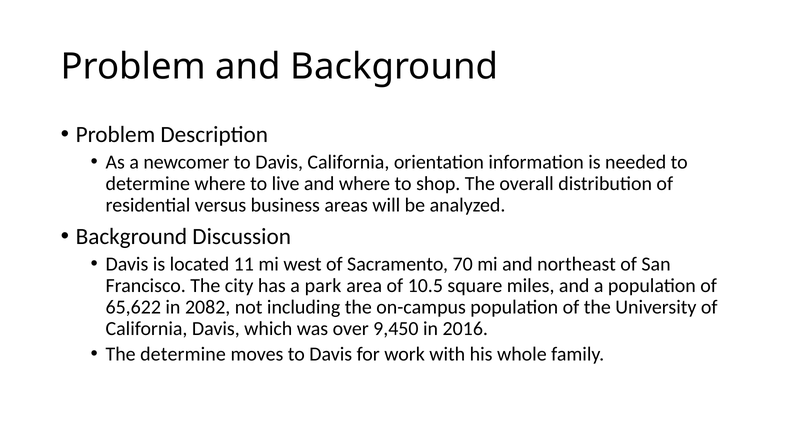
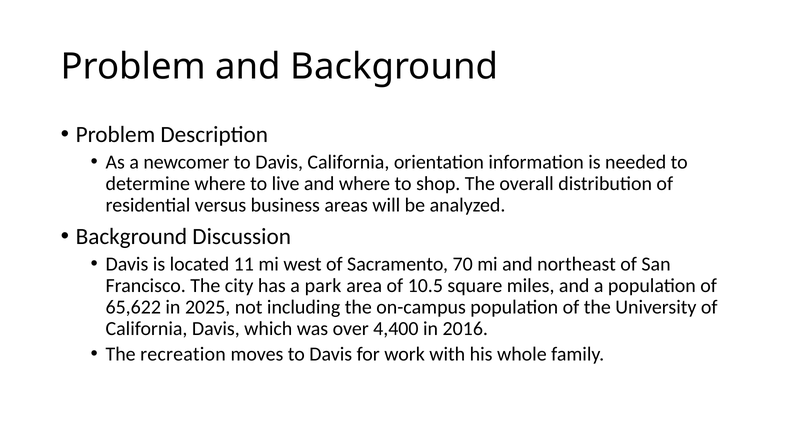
2082: 2082 -> 2025
9,450: 9,450 -> 4,400
The determine: determine -> recreation
